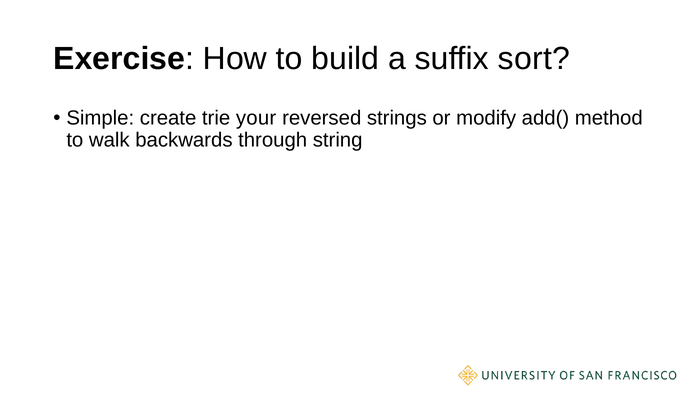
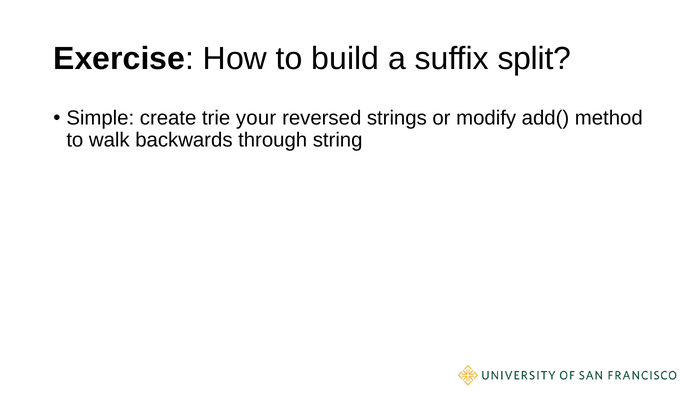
sort: sort -> split
